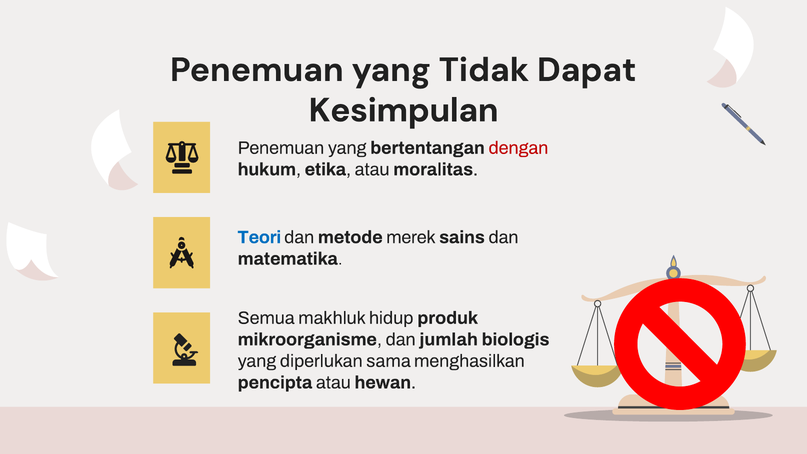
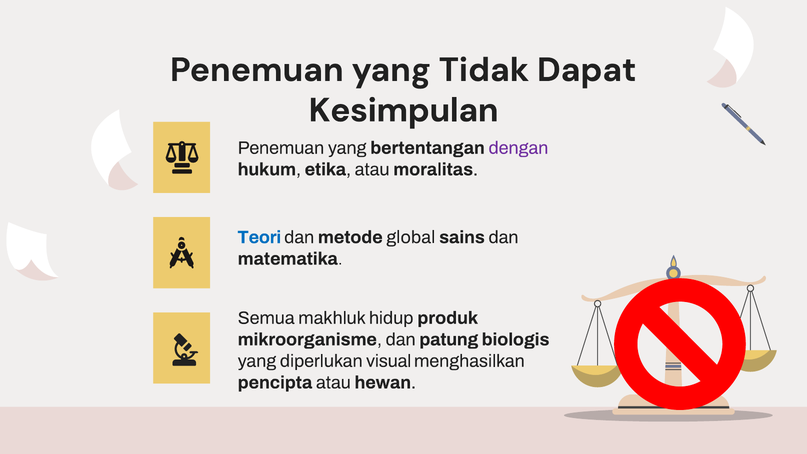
dengan colour: red -> purple
merek: merek -> global
jumlah: jumlah -> patung
sama: sama -> visual
